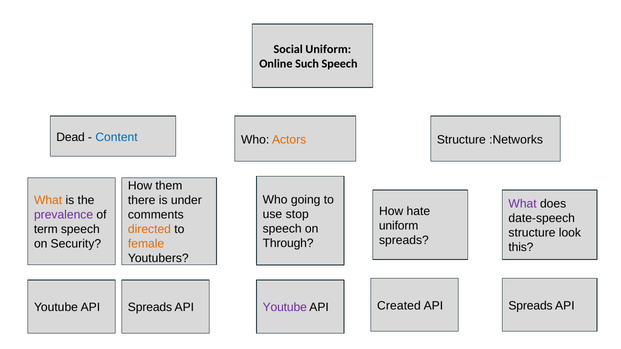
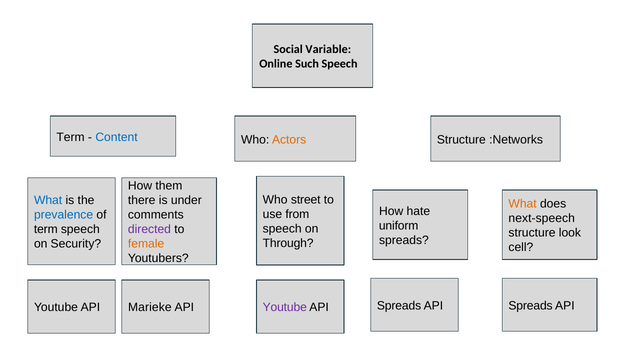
Social Uniform: Uniform -> Variable
Dead at (71, 137): Dead -> Term
going: going -> street
What at (48, 201) colour: orange -> blue
What at (523, 204) colour: purple -> orange
stop: stop -> from
prevalence colour: purple -> blue
date-speech: date-speech -> next-speech
directed colour: orange -> purple
this: this -> cell
Youtube API Spreads: Spreads -> Marieke
Created at (399, 306): Created -> Spreads
